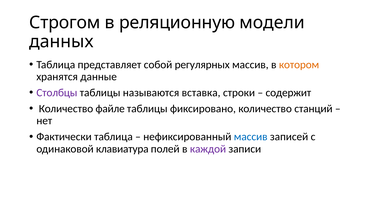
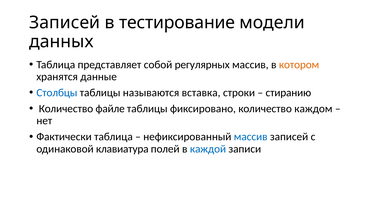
Строгом at (65, 23): Строгом -> Записей
реляционную: реляционную -> тестирование
Столбцы colour: purple -> blue
содержит: содержит -> стиранию
станций: станций -> каждом
каждой colour: purple -> blue
